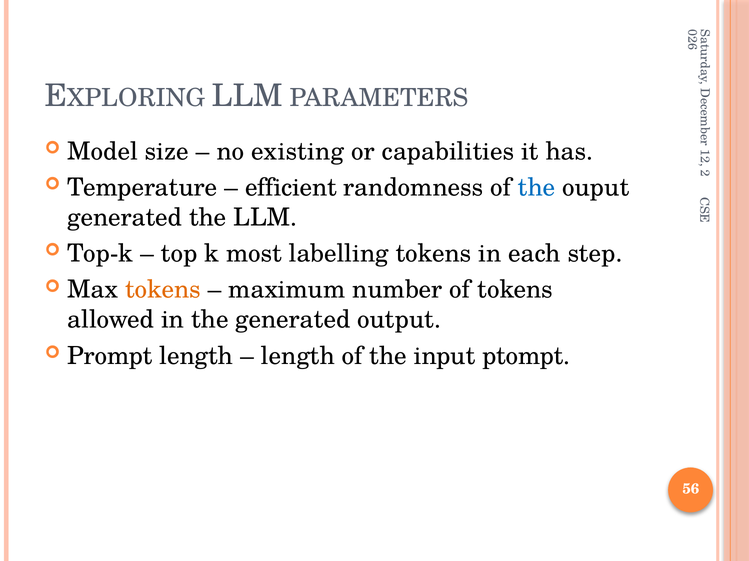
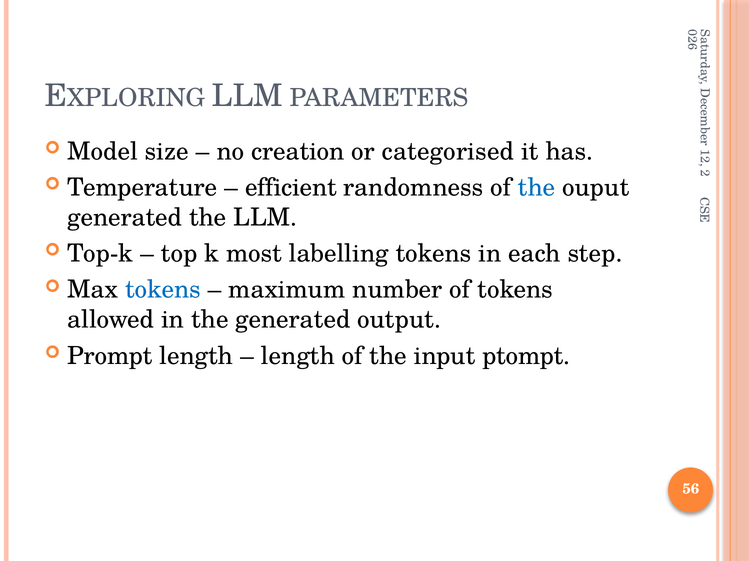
existing: existing -> creation
capabilities: capabilities -> categorised
tokens at (163, 290) colour: orange -> blue
